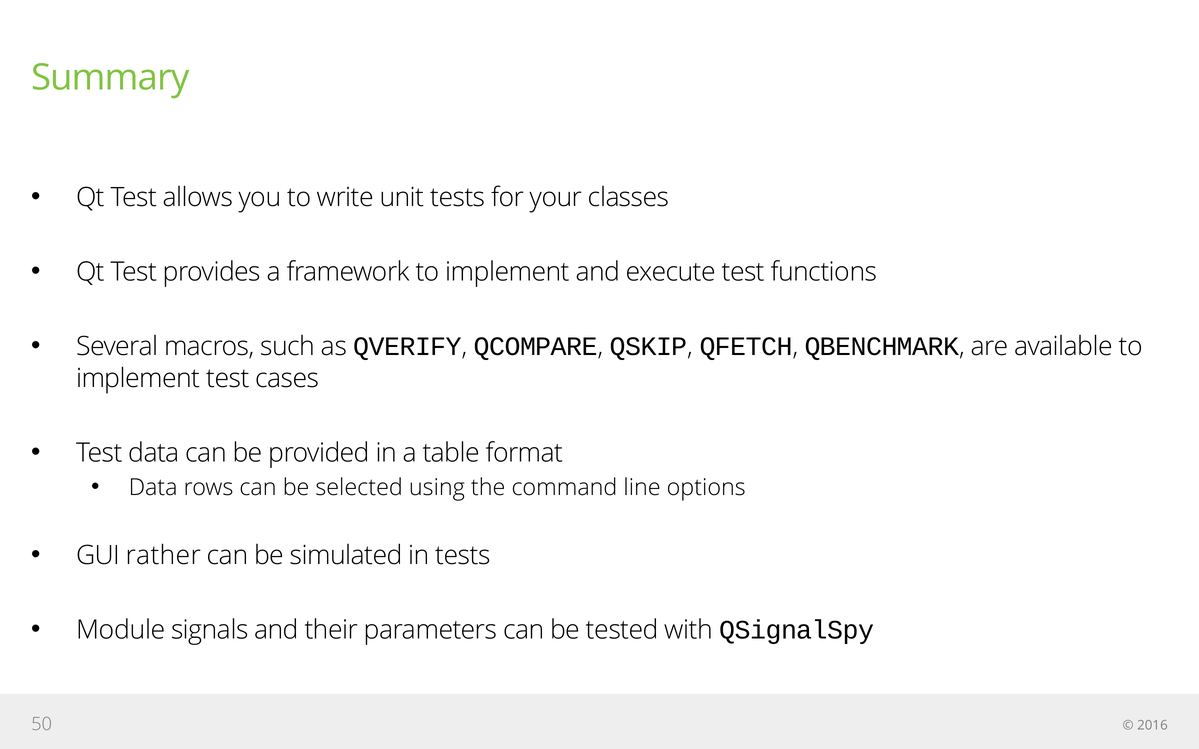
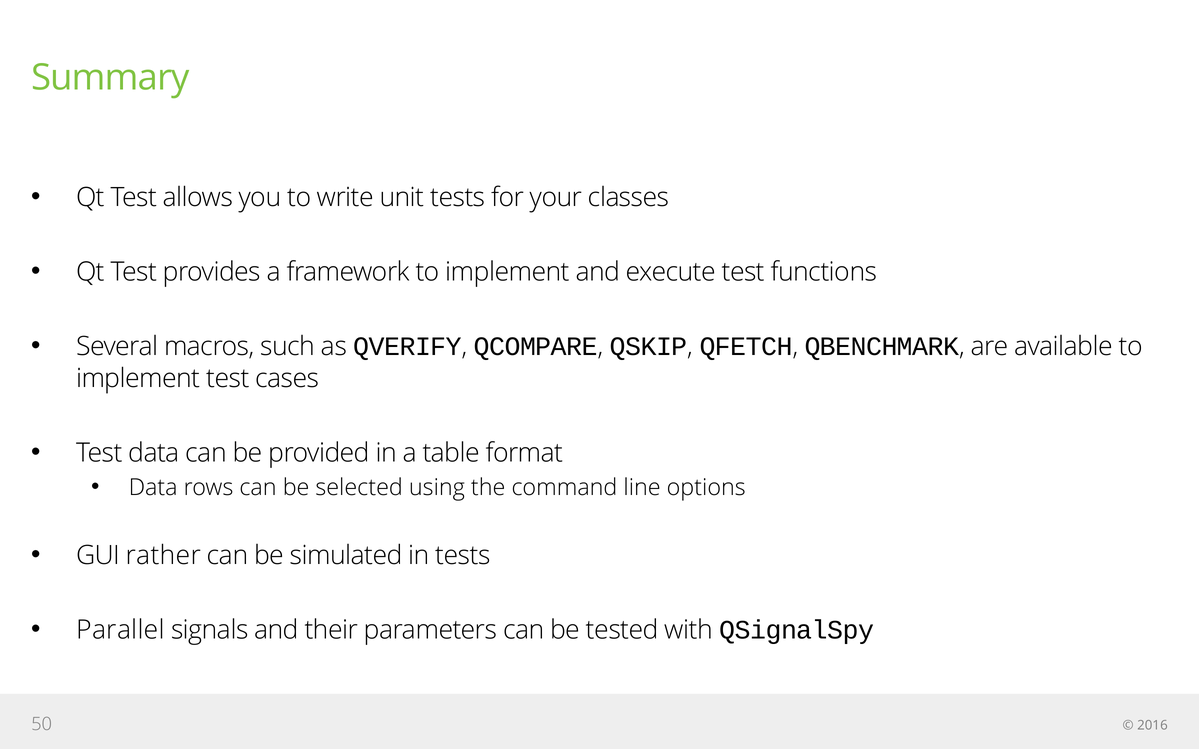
Module: Module -> Parallel
